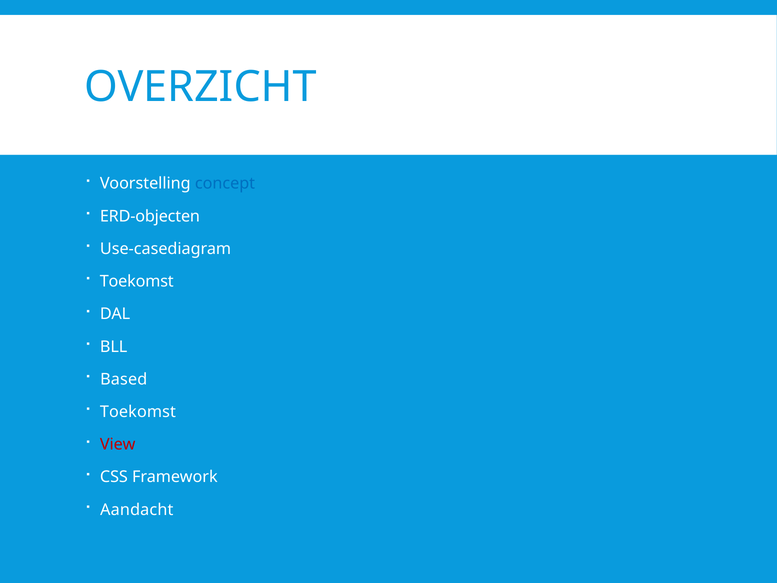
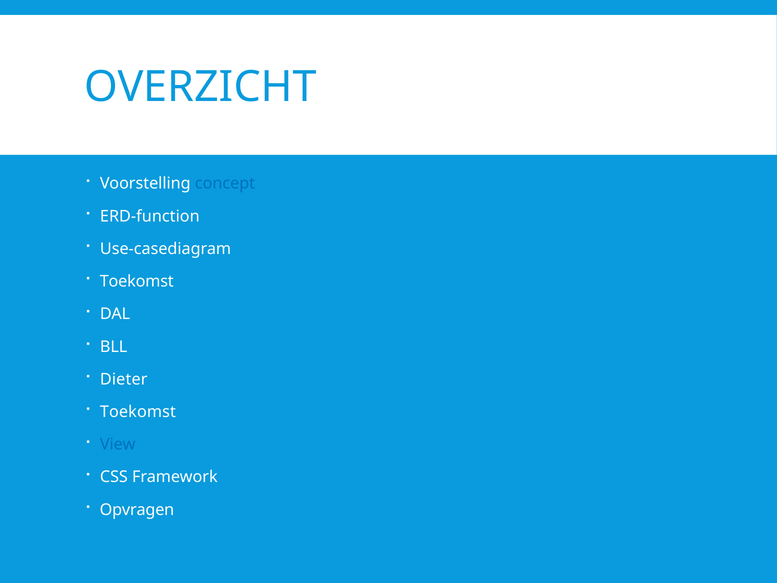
ERD-objecten: ERD-objecten -> ERD-function
Based: Based -> Dieter
View colour: red -> blue
Aandacht: Aandacht -> Opvragen
